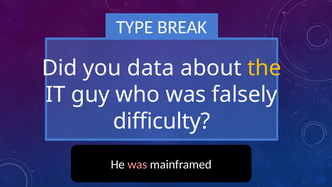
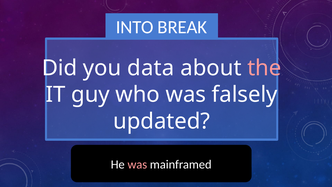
TYPE: TYPE -> INTO
the colour: yellow -> pink
difficulty: difficulty -> updated
